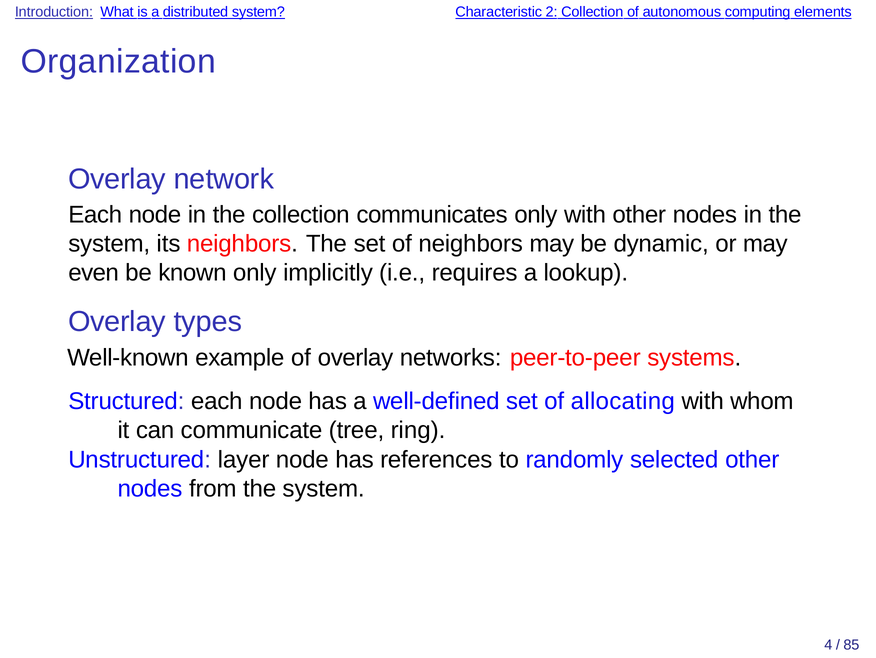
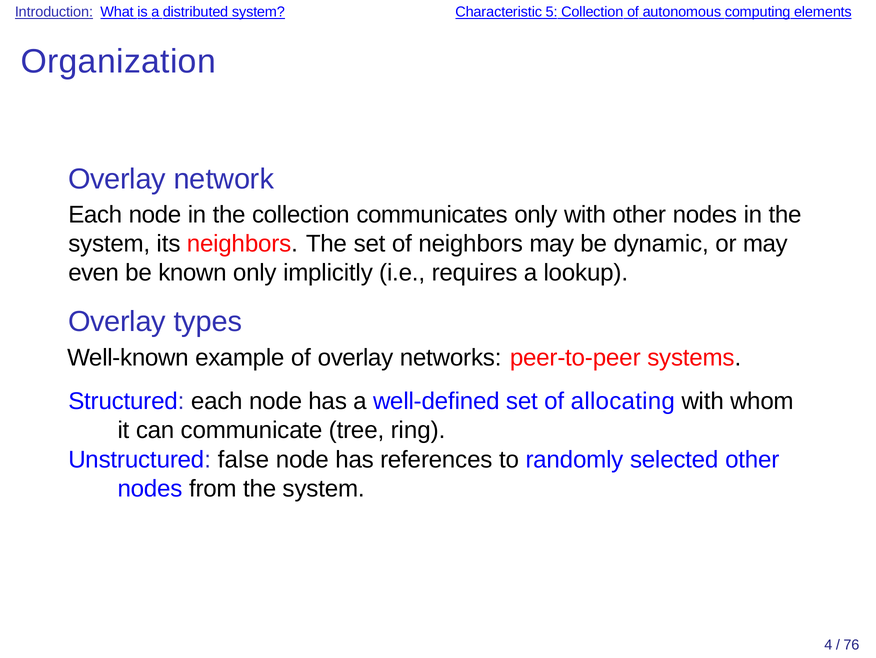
2: 2 -> 5
layer: layer -> false
85: 85 -> 76
